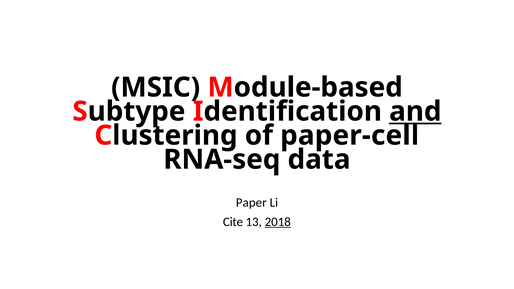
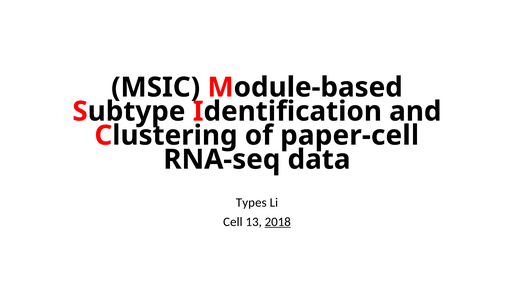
and underline: present -> none
Paper: Paper -> Types
Cite: Cite -> Cell
